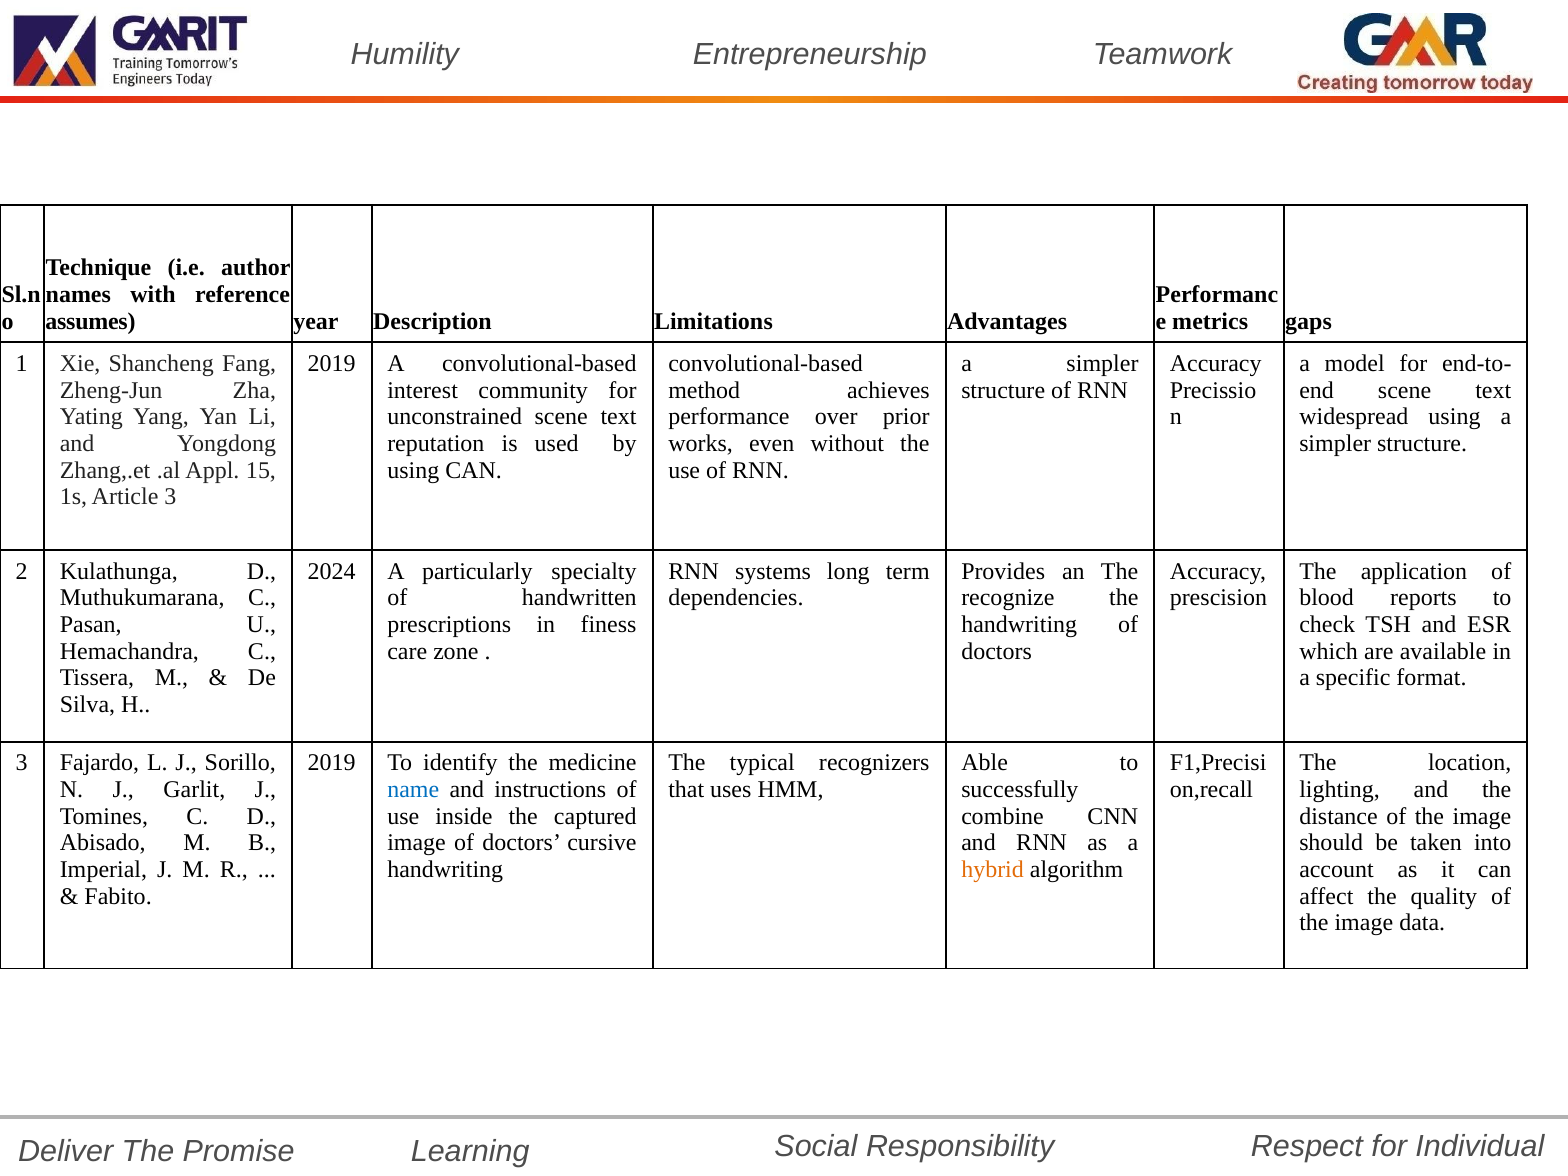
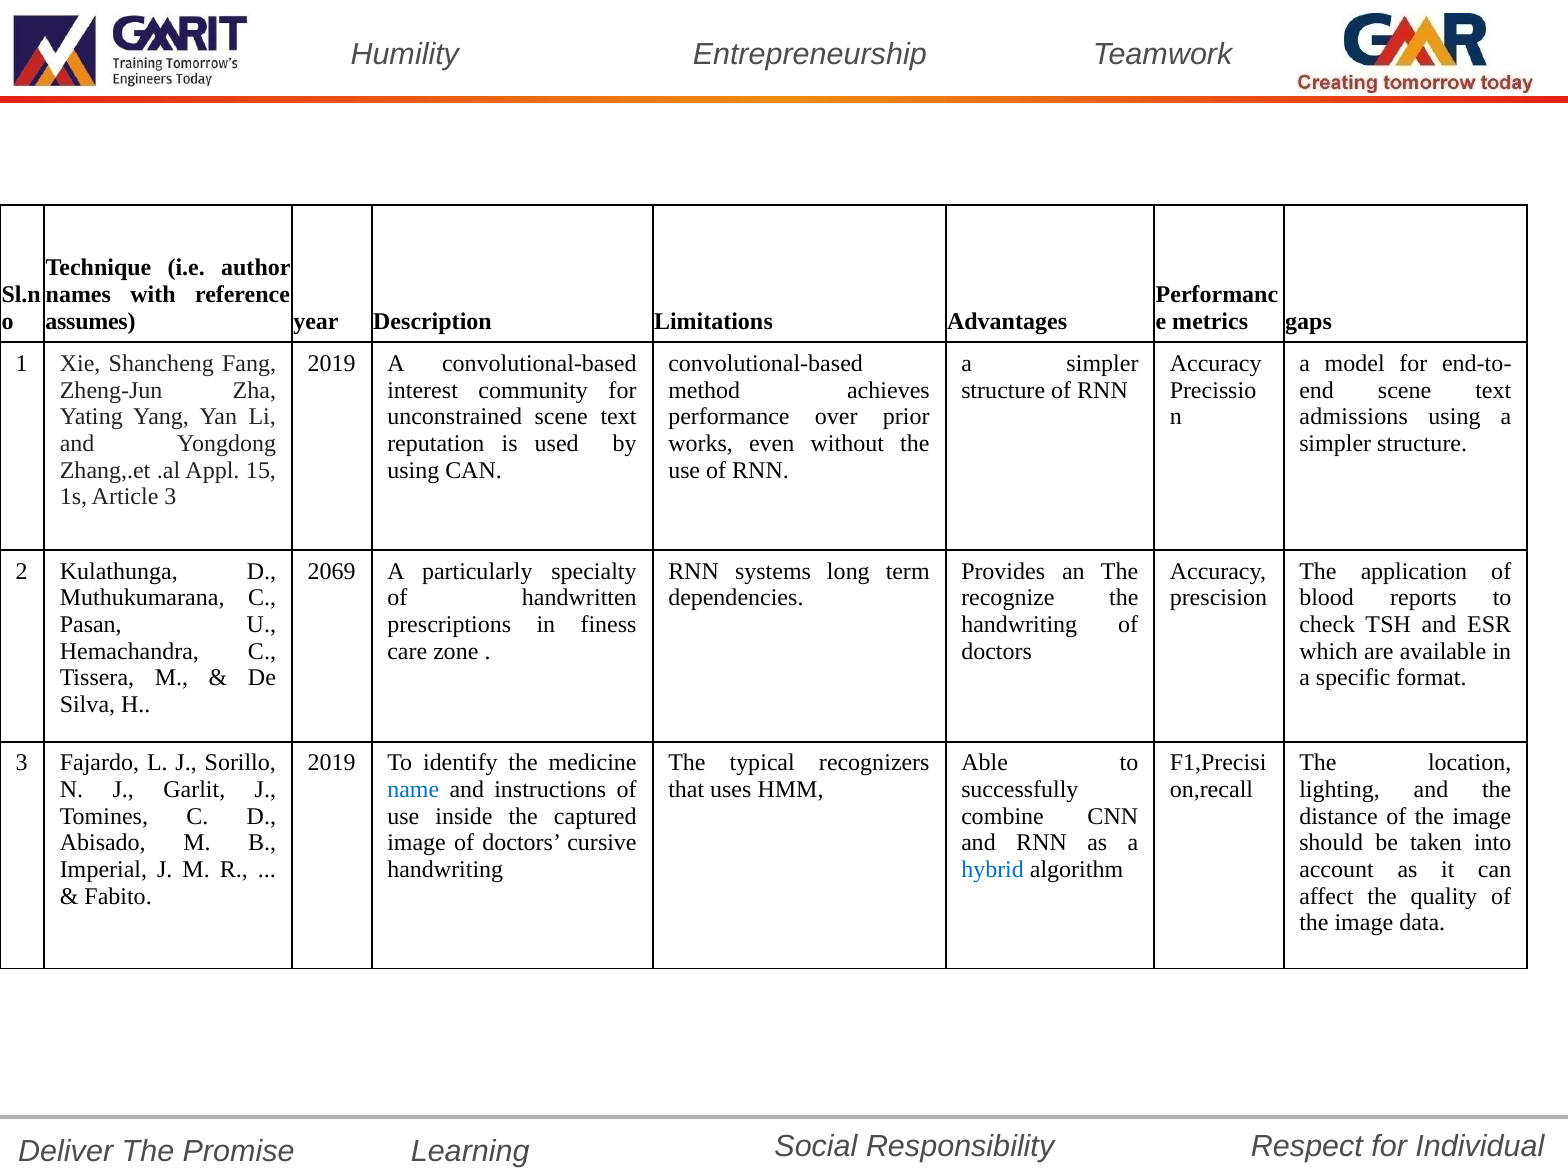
widespread: widespread -> admissions
2024: 2024 -> 2069
hybrid colour: orange -> blue
